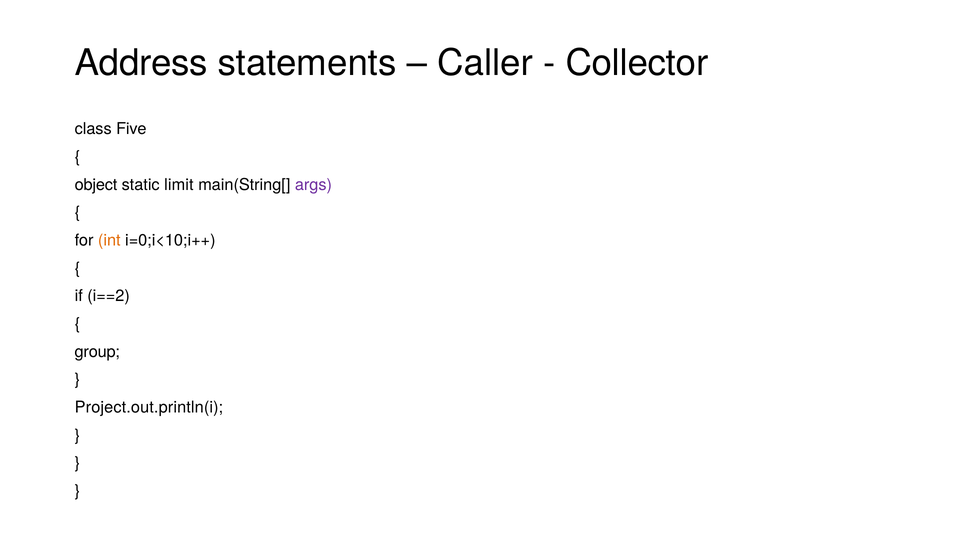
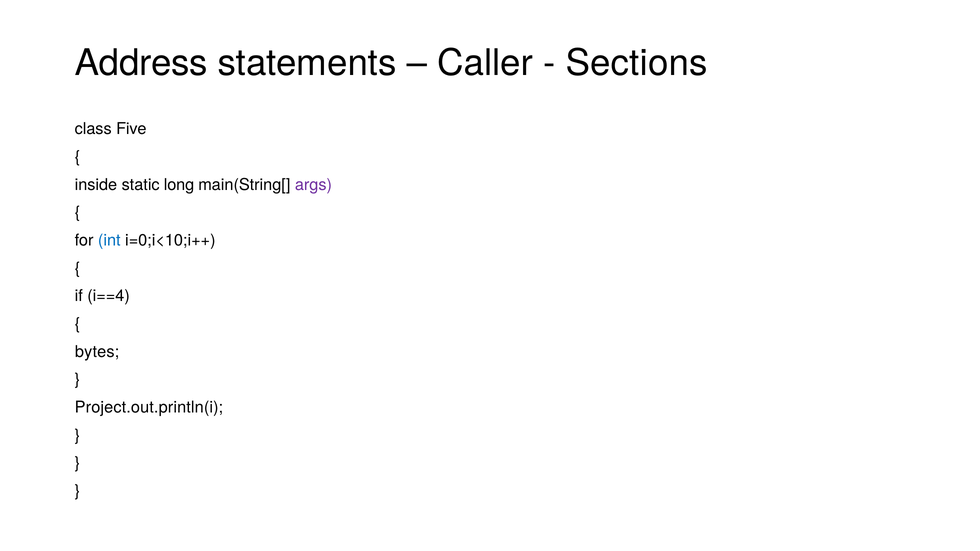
Collector: Collector -> Sections
object: object -> inside
limit: limit -> long
int colour: orange -> blue
i==2: i==2 -> i==4
group: group -> bytes
